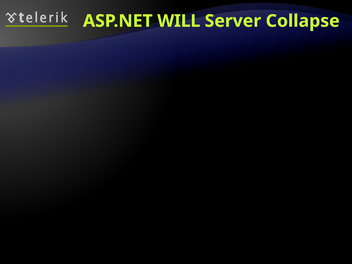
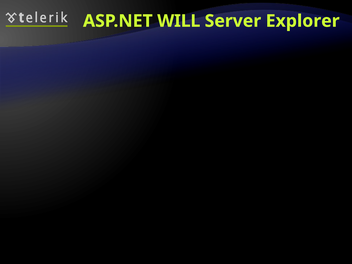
Collapse: Collapse -> Explorer
